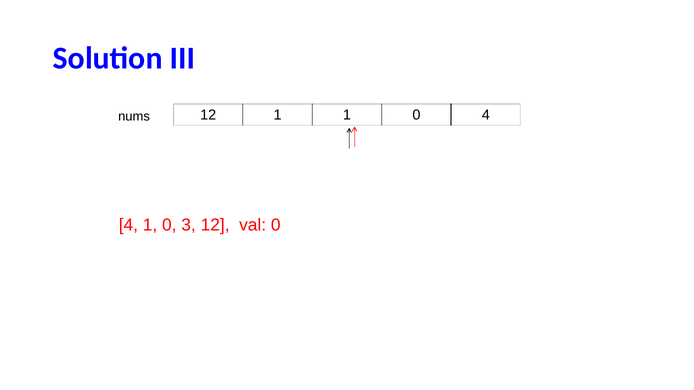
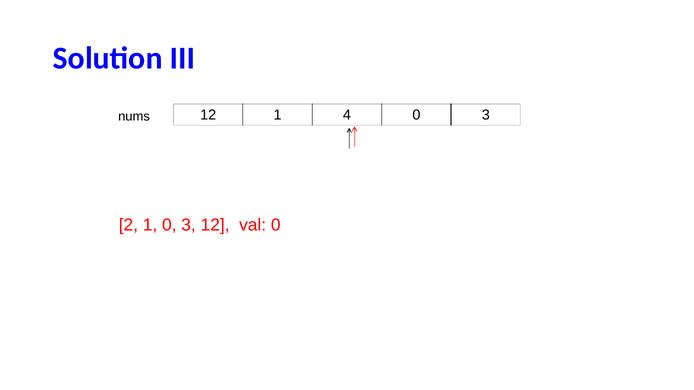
1 1: 1 -> 4
4 at (486, 115): 4 -> 3
4 at (128, 225): 4 -> 2
